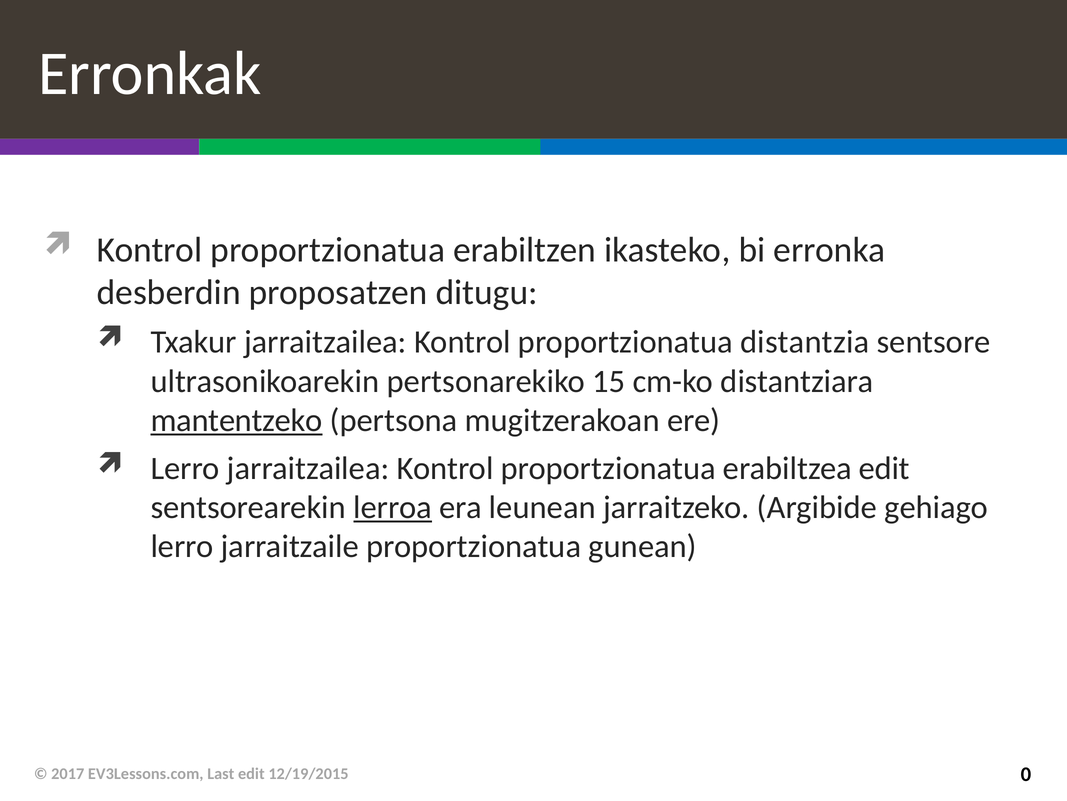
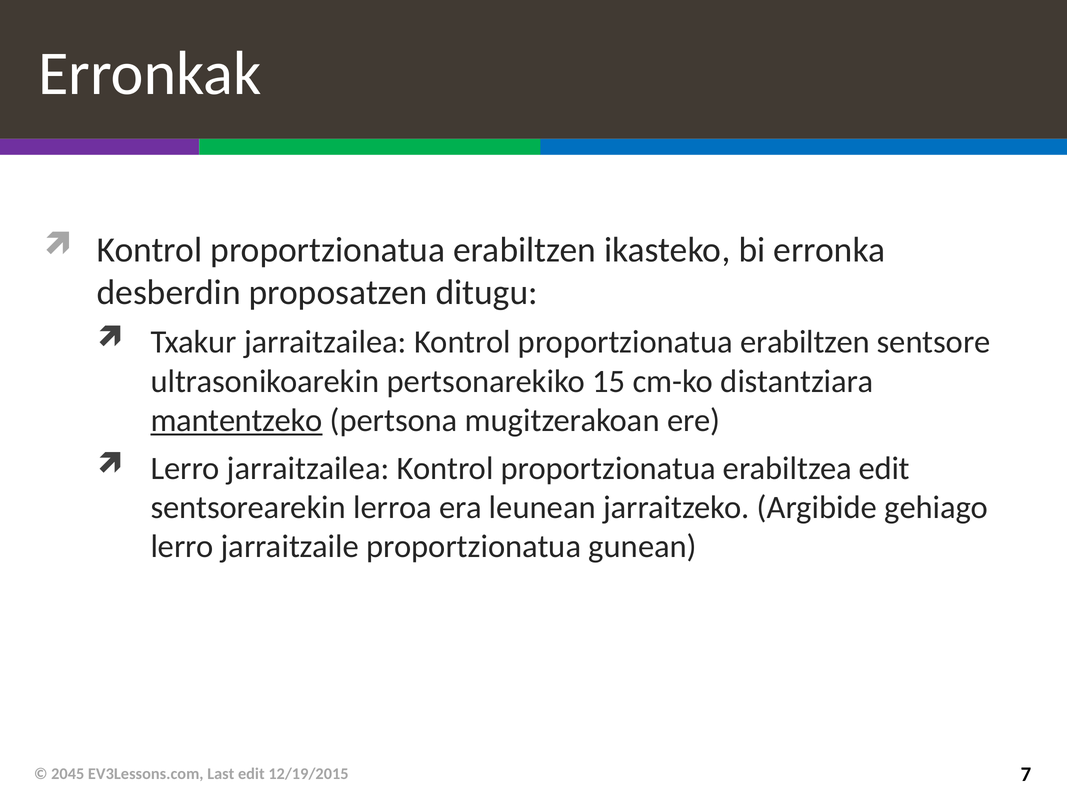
jarraitzailea Kontrol proportzionatua distantzia: distantzia -> erabiltzen
lerroa underline: present -> none
2017: 2017 -> 2045
0: 0 -> 7
